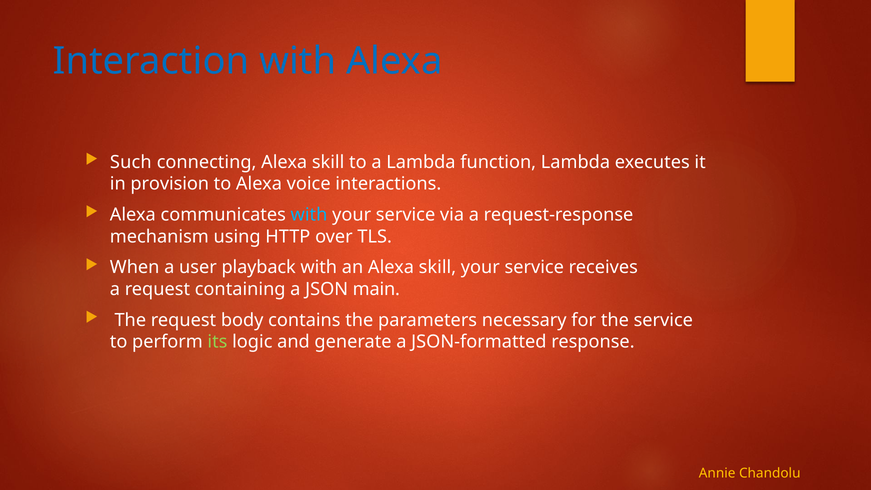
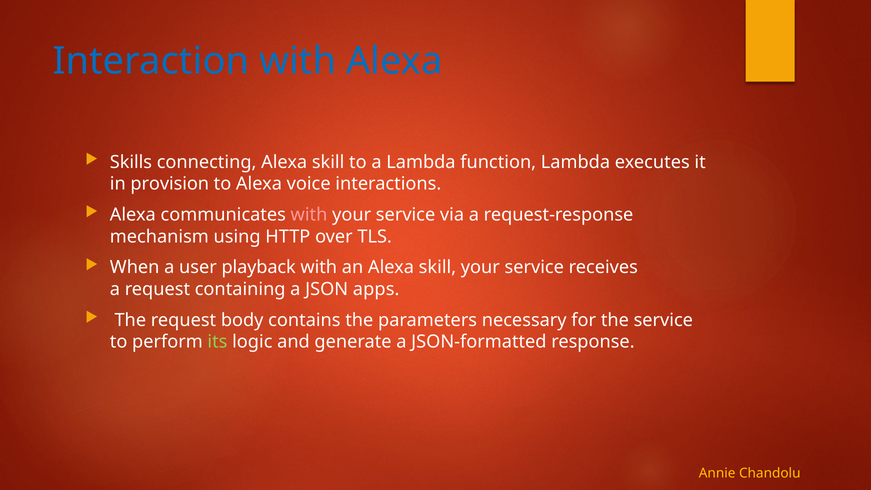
Such: Such -> Skills
with at (309, 215) colour: light blue -> pink
main: main -> apps
